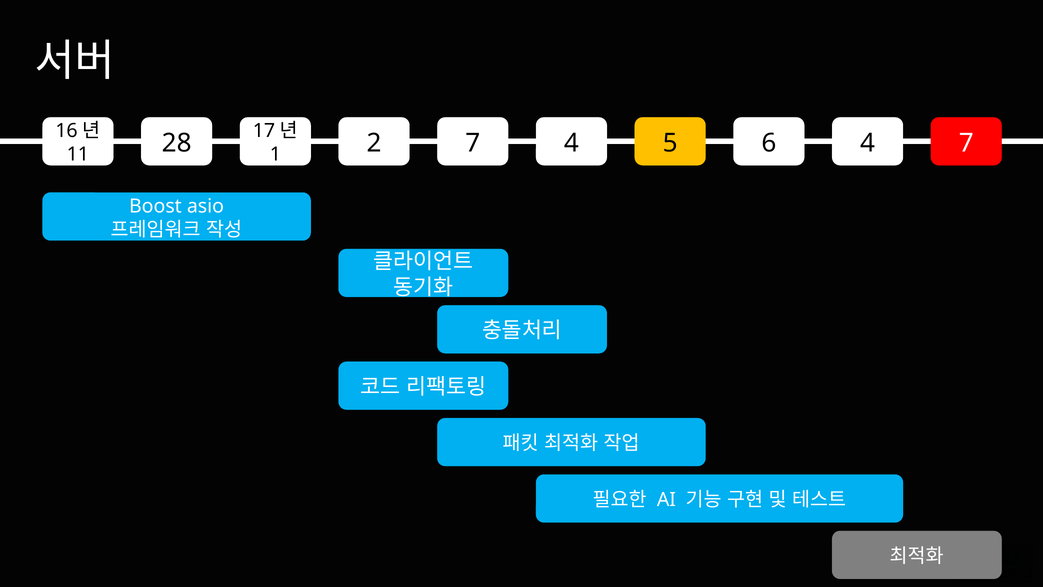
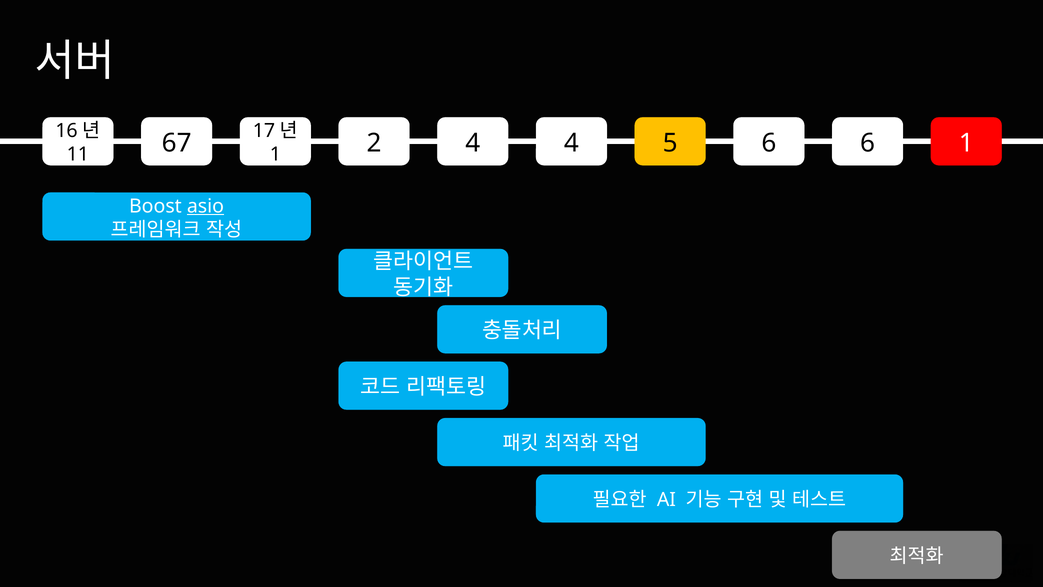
2 7: 7 -> 4
6 4: 4 -> 6
5 7: 7 -> 1
28: 28 -> 67
asio underline: none -> present
